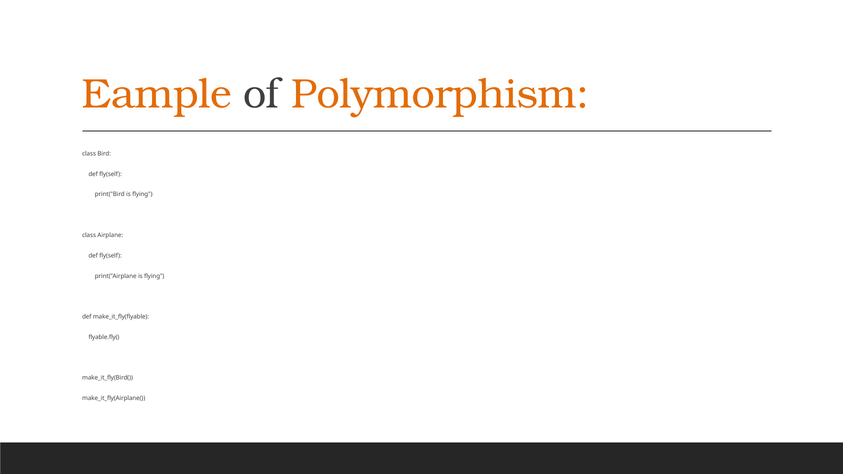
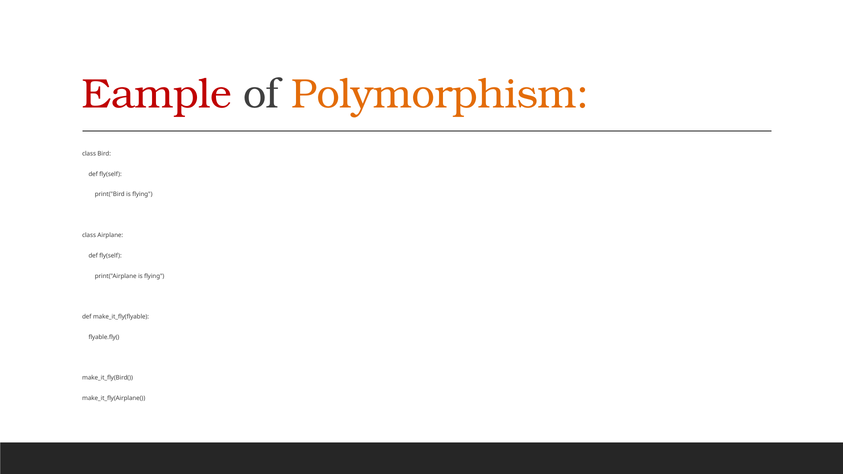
Eample colour: orange -> red
